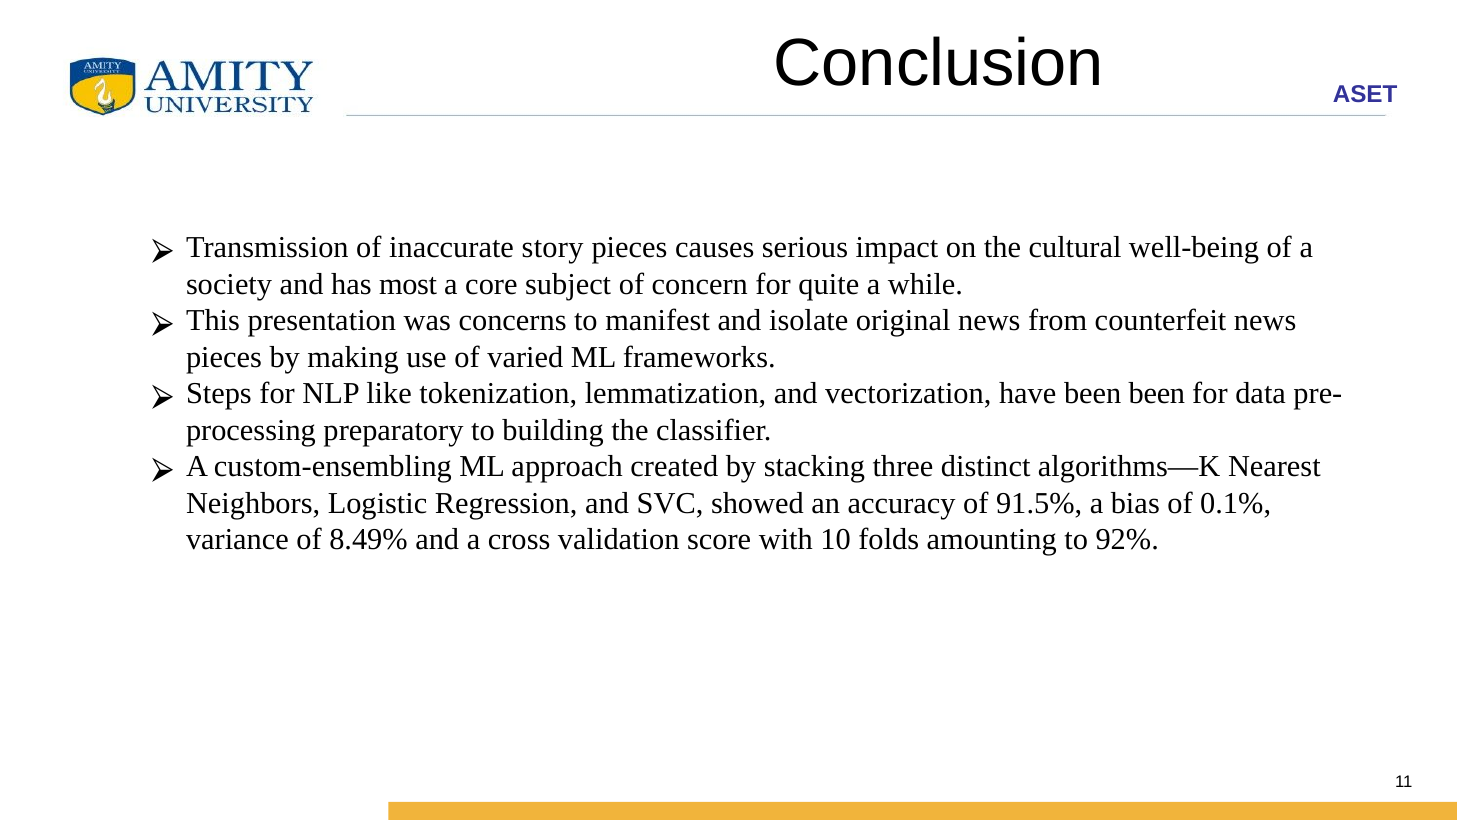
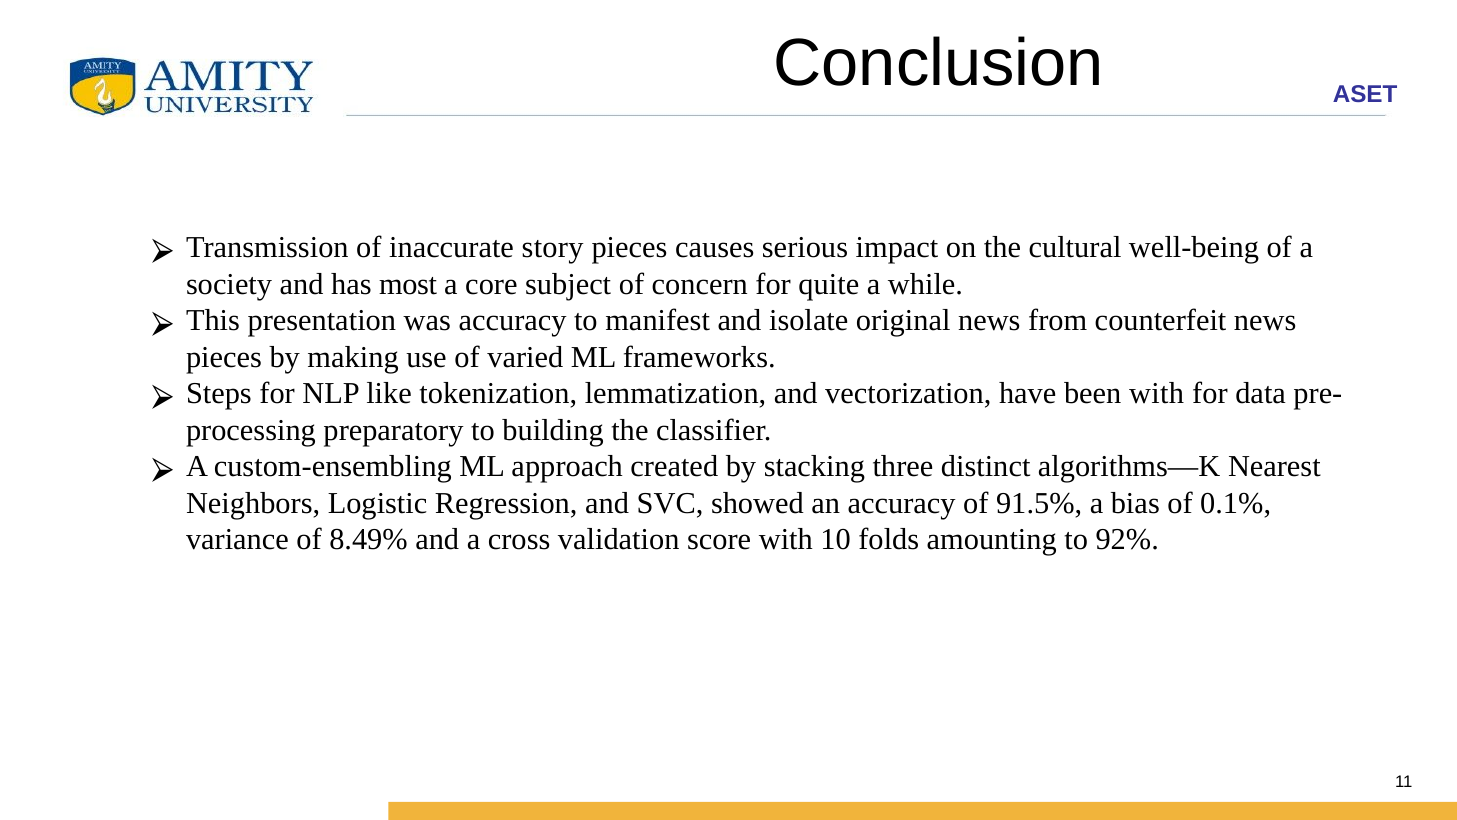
was concerns: concerns -> accuracy
been been: been -> with
